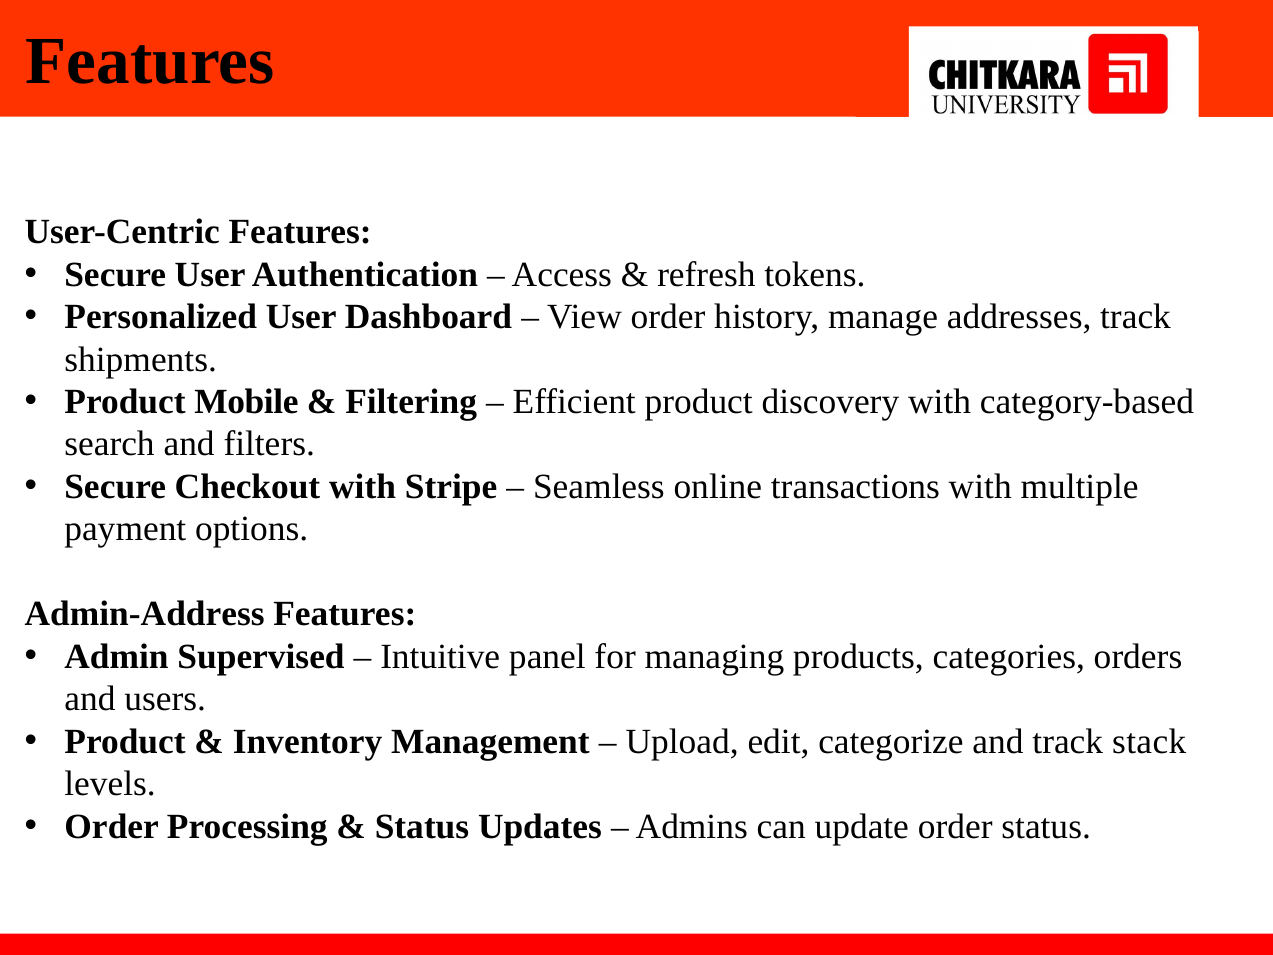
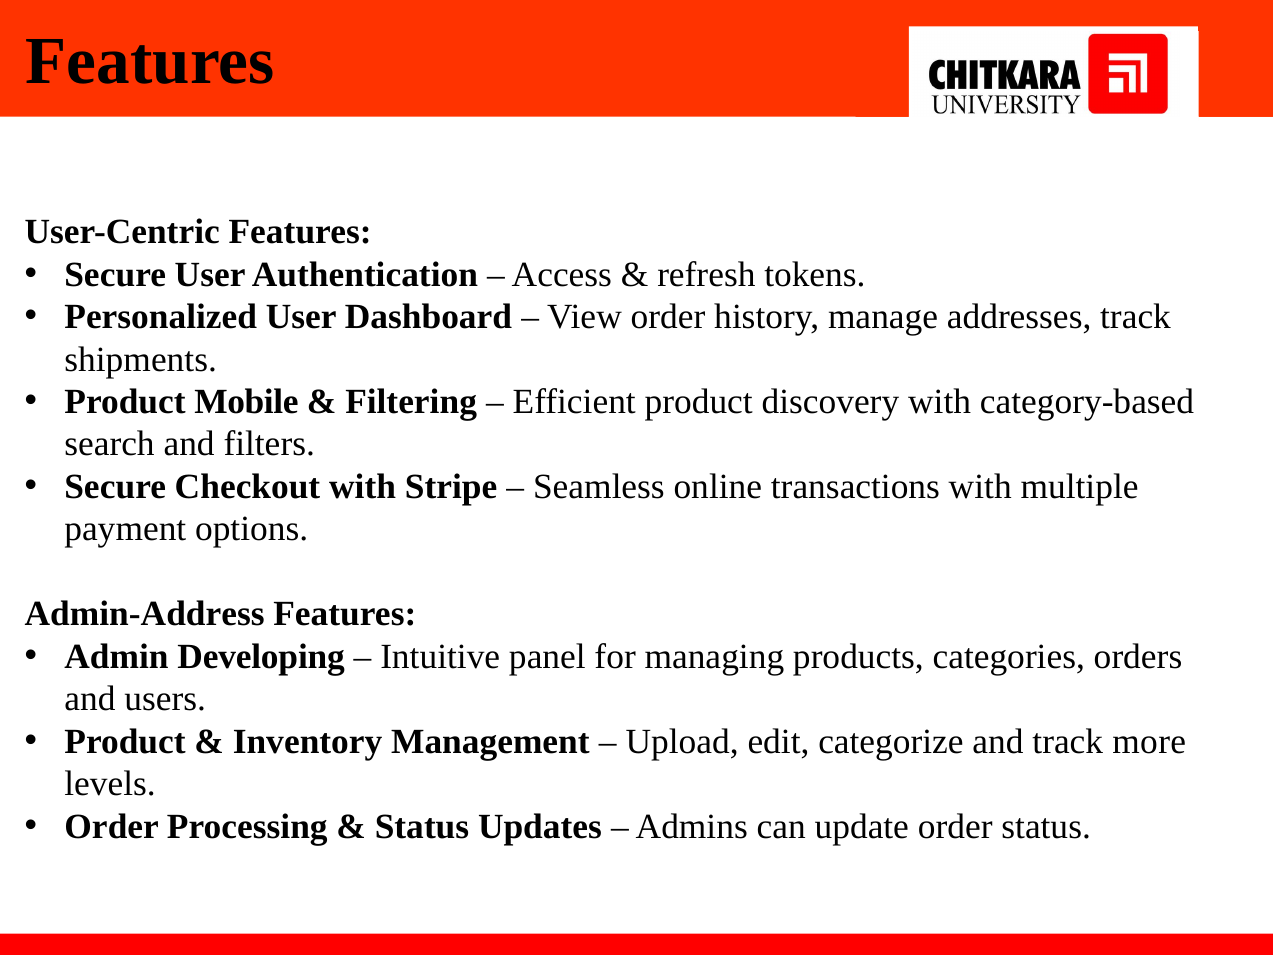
Supervised: Supervised -> Developing
stack: stack -> more
